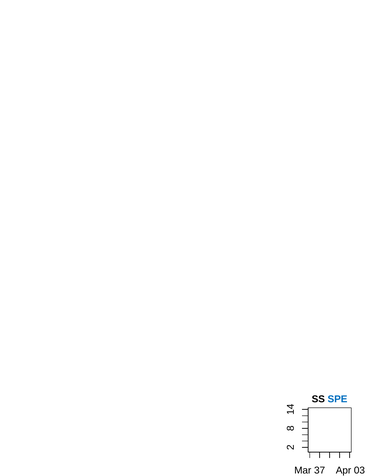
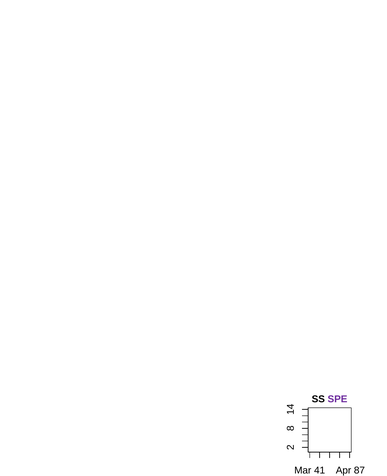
SPE colour: blue -> purple
37: 37 -> 41
03: 03 -> 87
